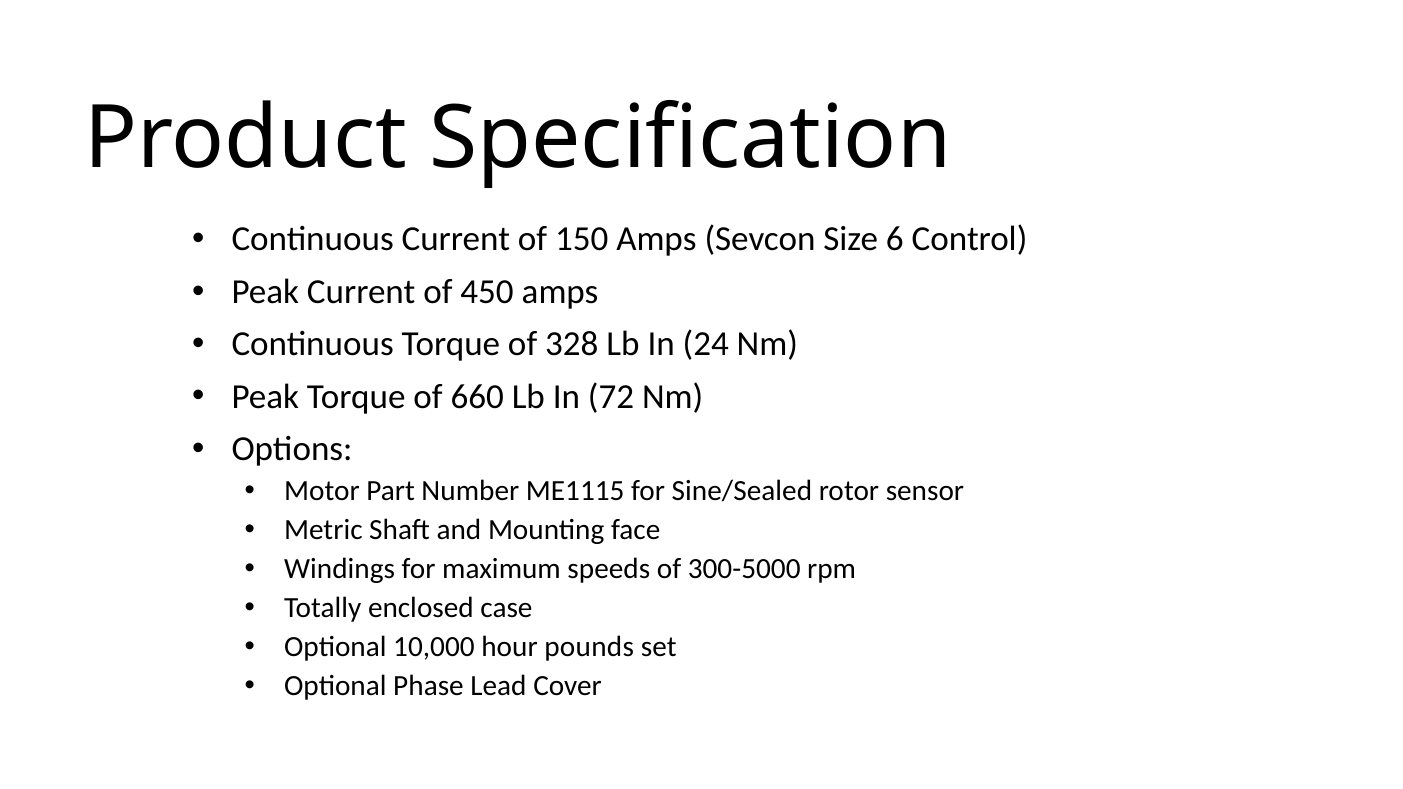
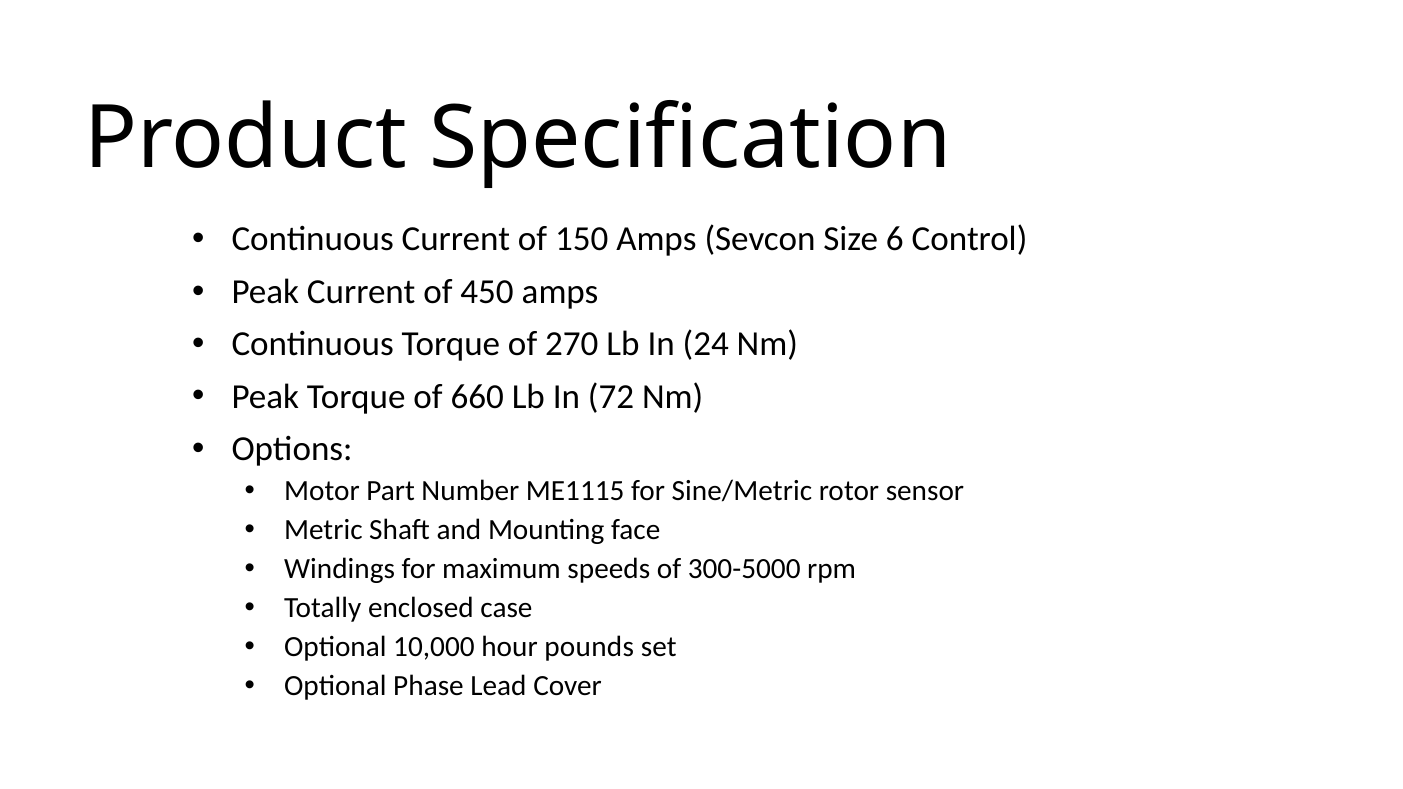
328: 328 -> 270
Sine/Sealed: Sine/Sealed -> Sine/Metric
